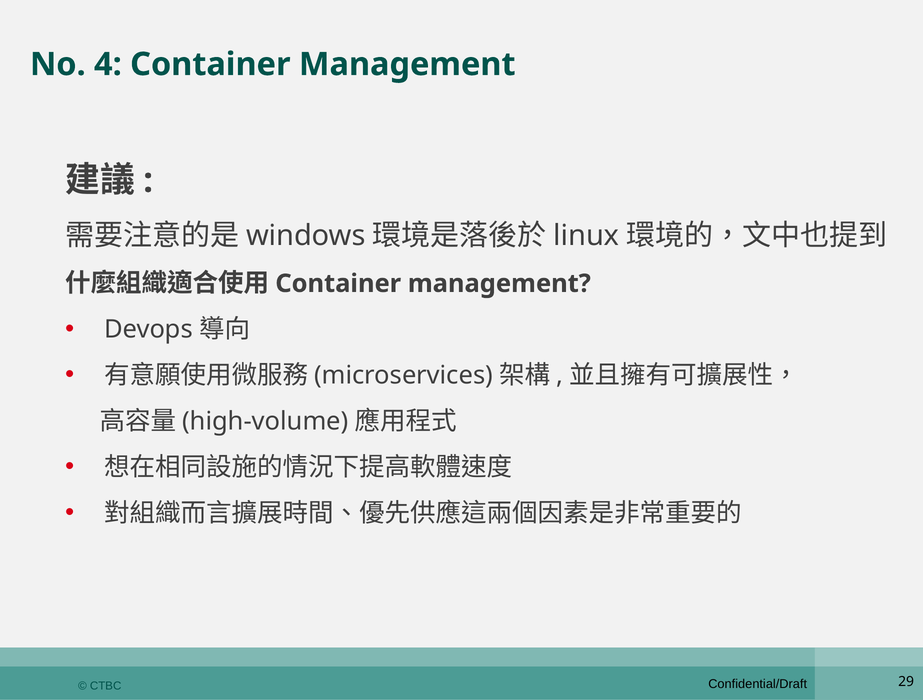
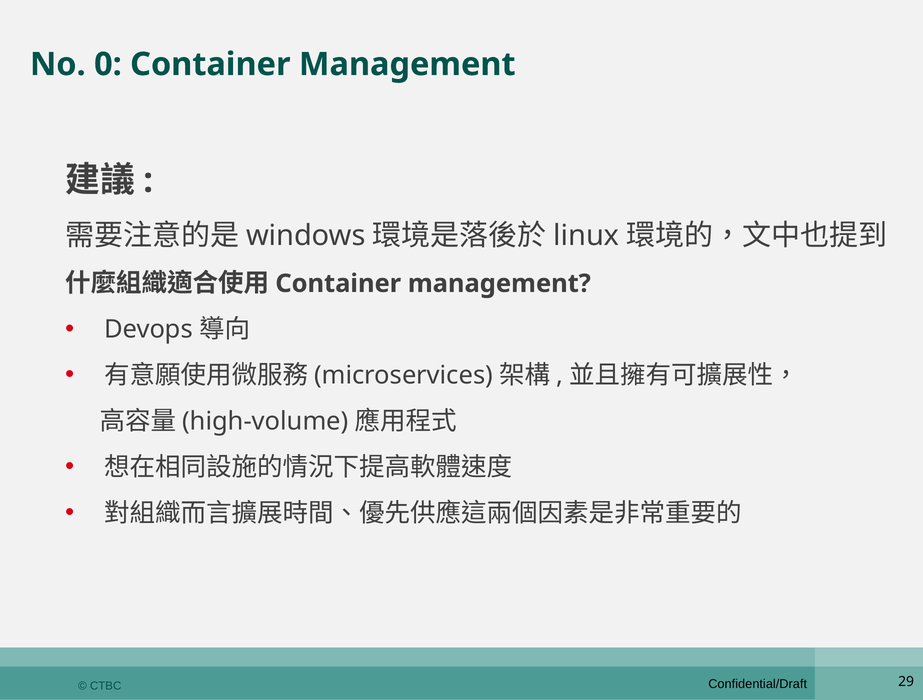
4: 4 -> 0
